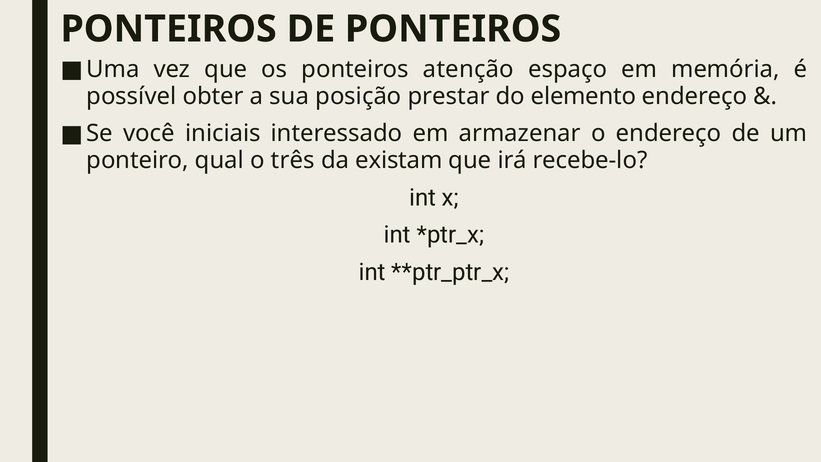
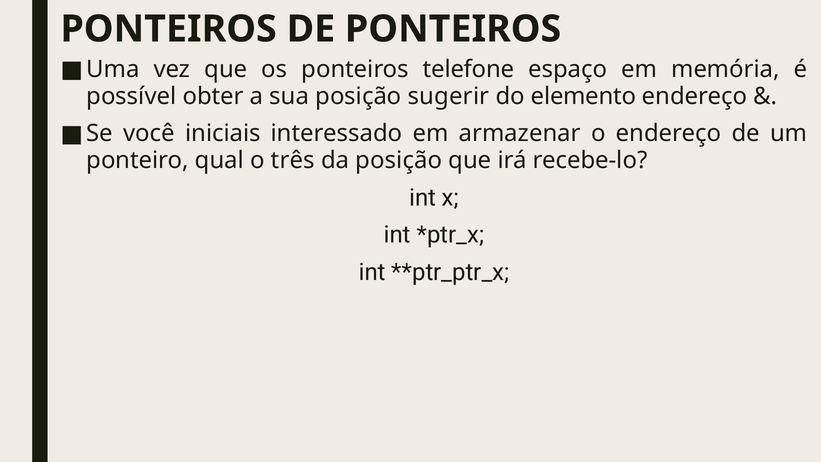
atenção: atenção -> telefone
prestar: prestar -> sugerir
da existam: existam -> posição
